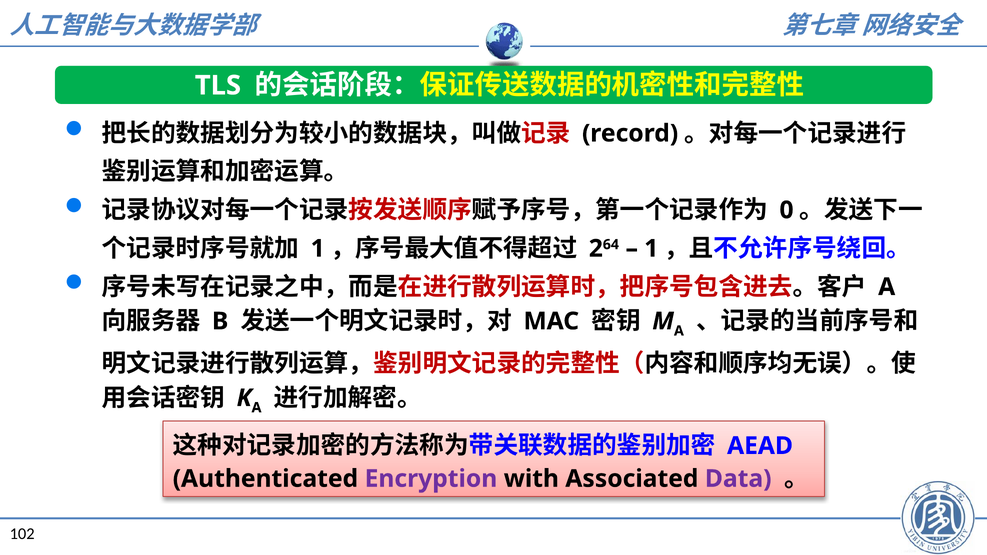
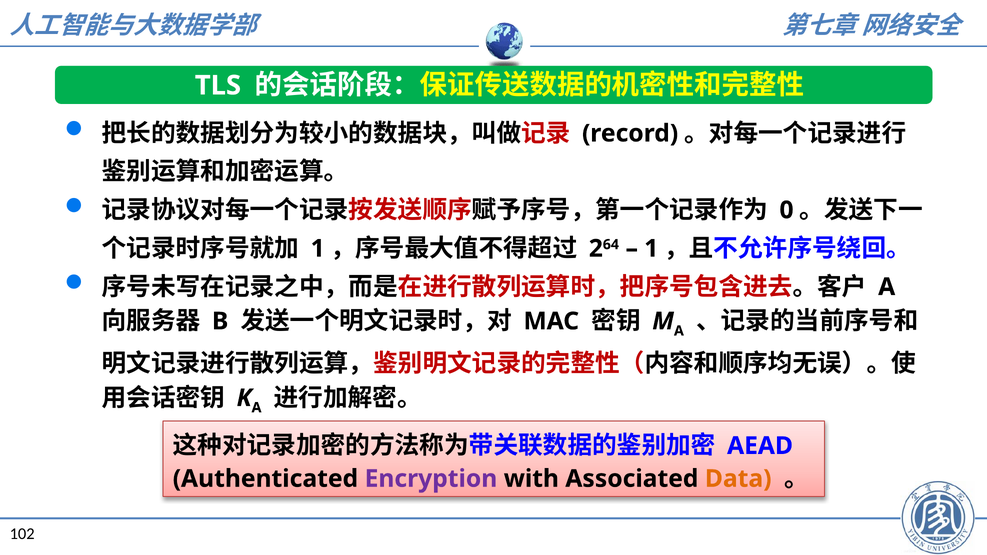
Data colour: purple -> orange
